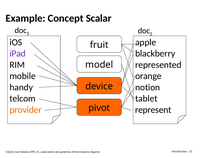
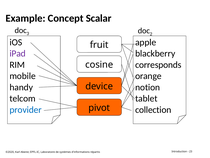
represented: represented -> corresponds
model: model -> cosine
provider colour: orange -> blue
represent: represent -> collection
